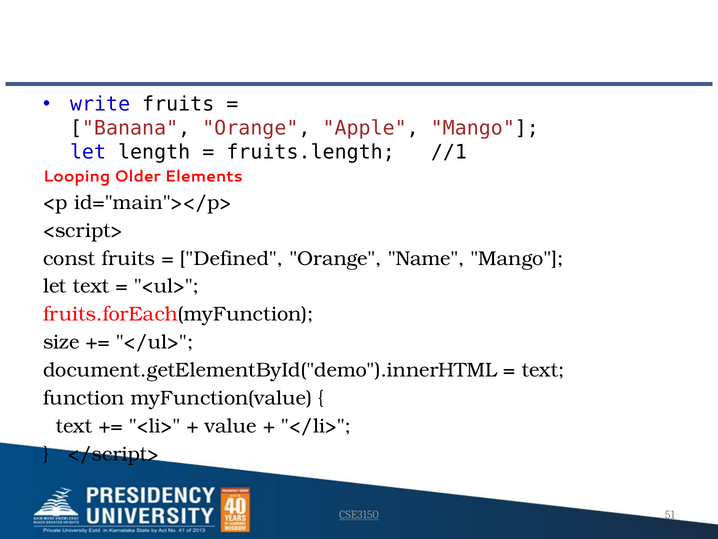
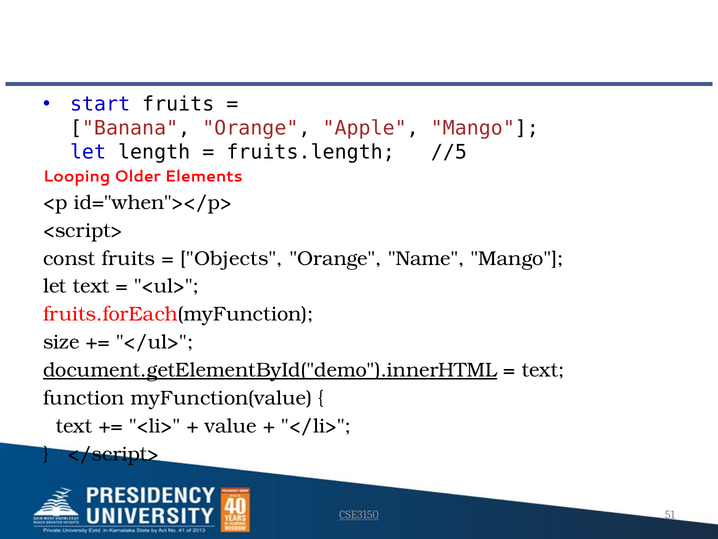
write: write -> start
//1: //1 -> //5
id="main"></p>: id="main"></p> -> id="when"></p>
Defined: Defined -> Objects
document.getElementById("demo").innerHTML underline: none -> present
